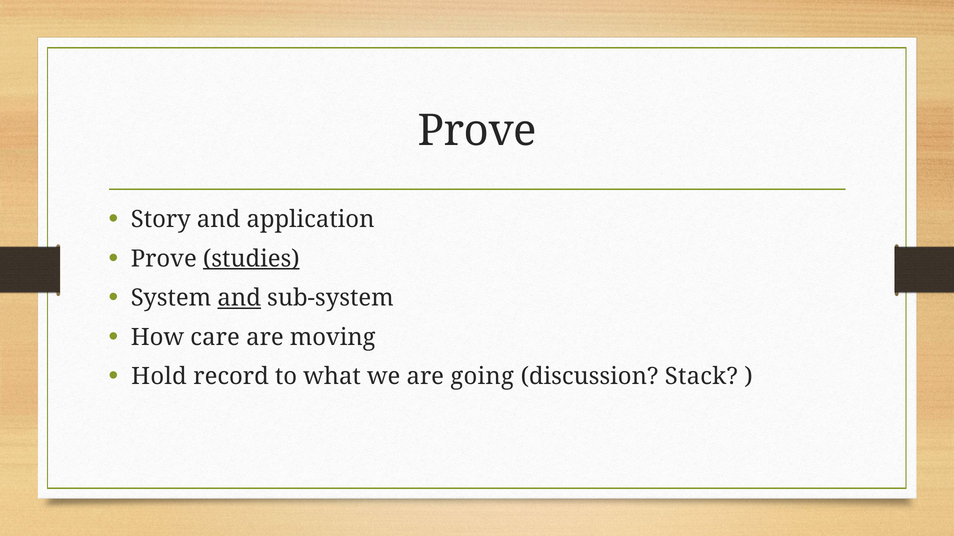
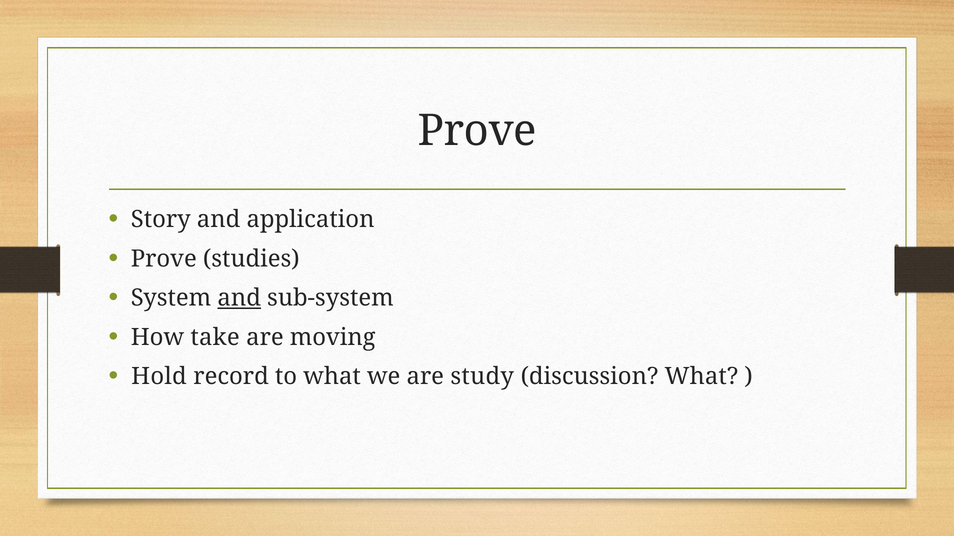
studies underline: present -> none
care: care -> take
going: going -> study
discussion Stack: Stack -> What
